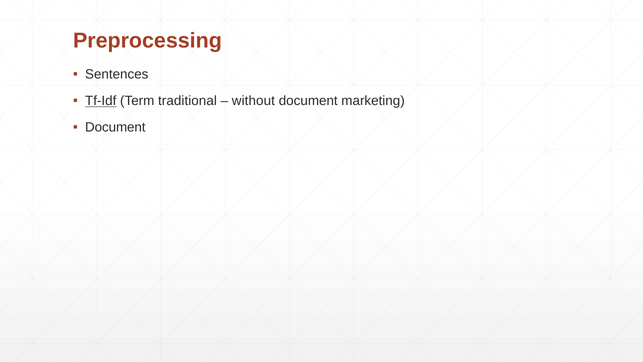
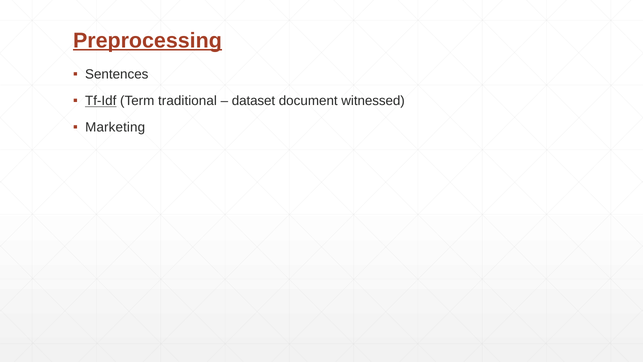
Preprocessing underline: none -> present
without: without -> dataset
marketing: marketing -> witnessed
Document at (115, 127): Document -> Marketing
